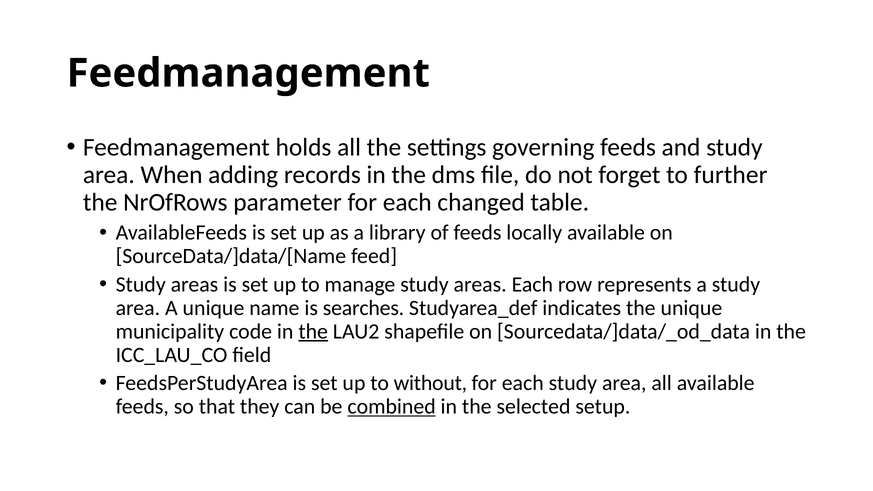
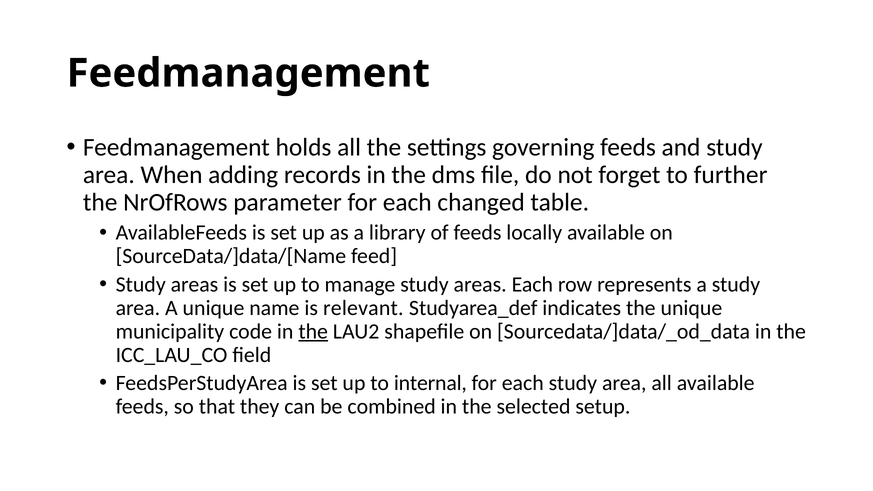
searches: searches -> relevant
without: without -> internal
combined underline: present -> none
